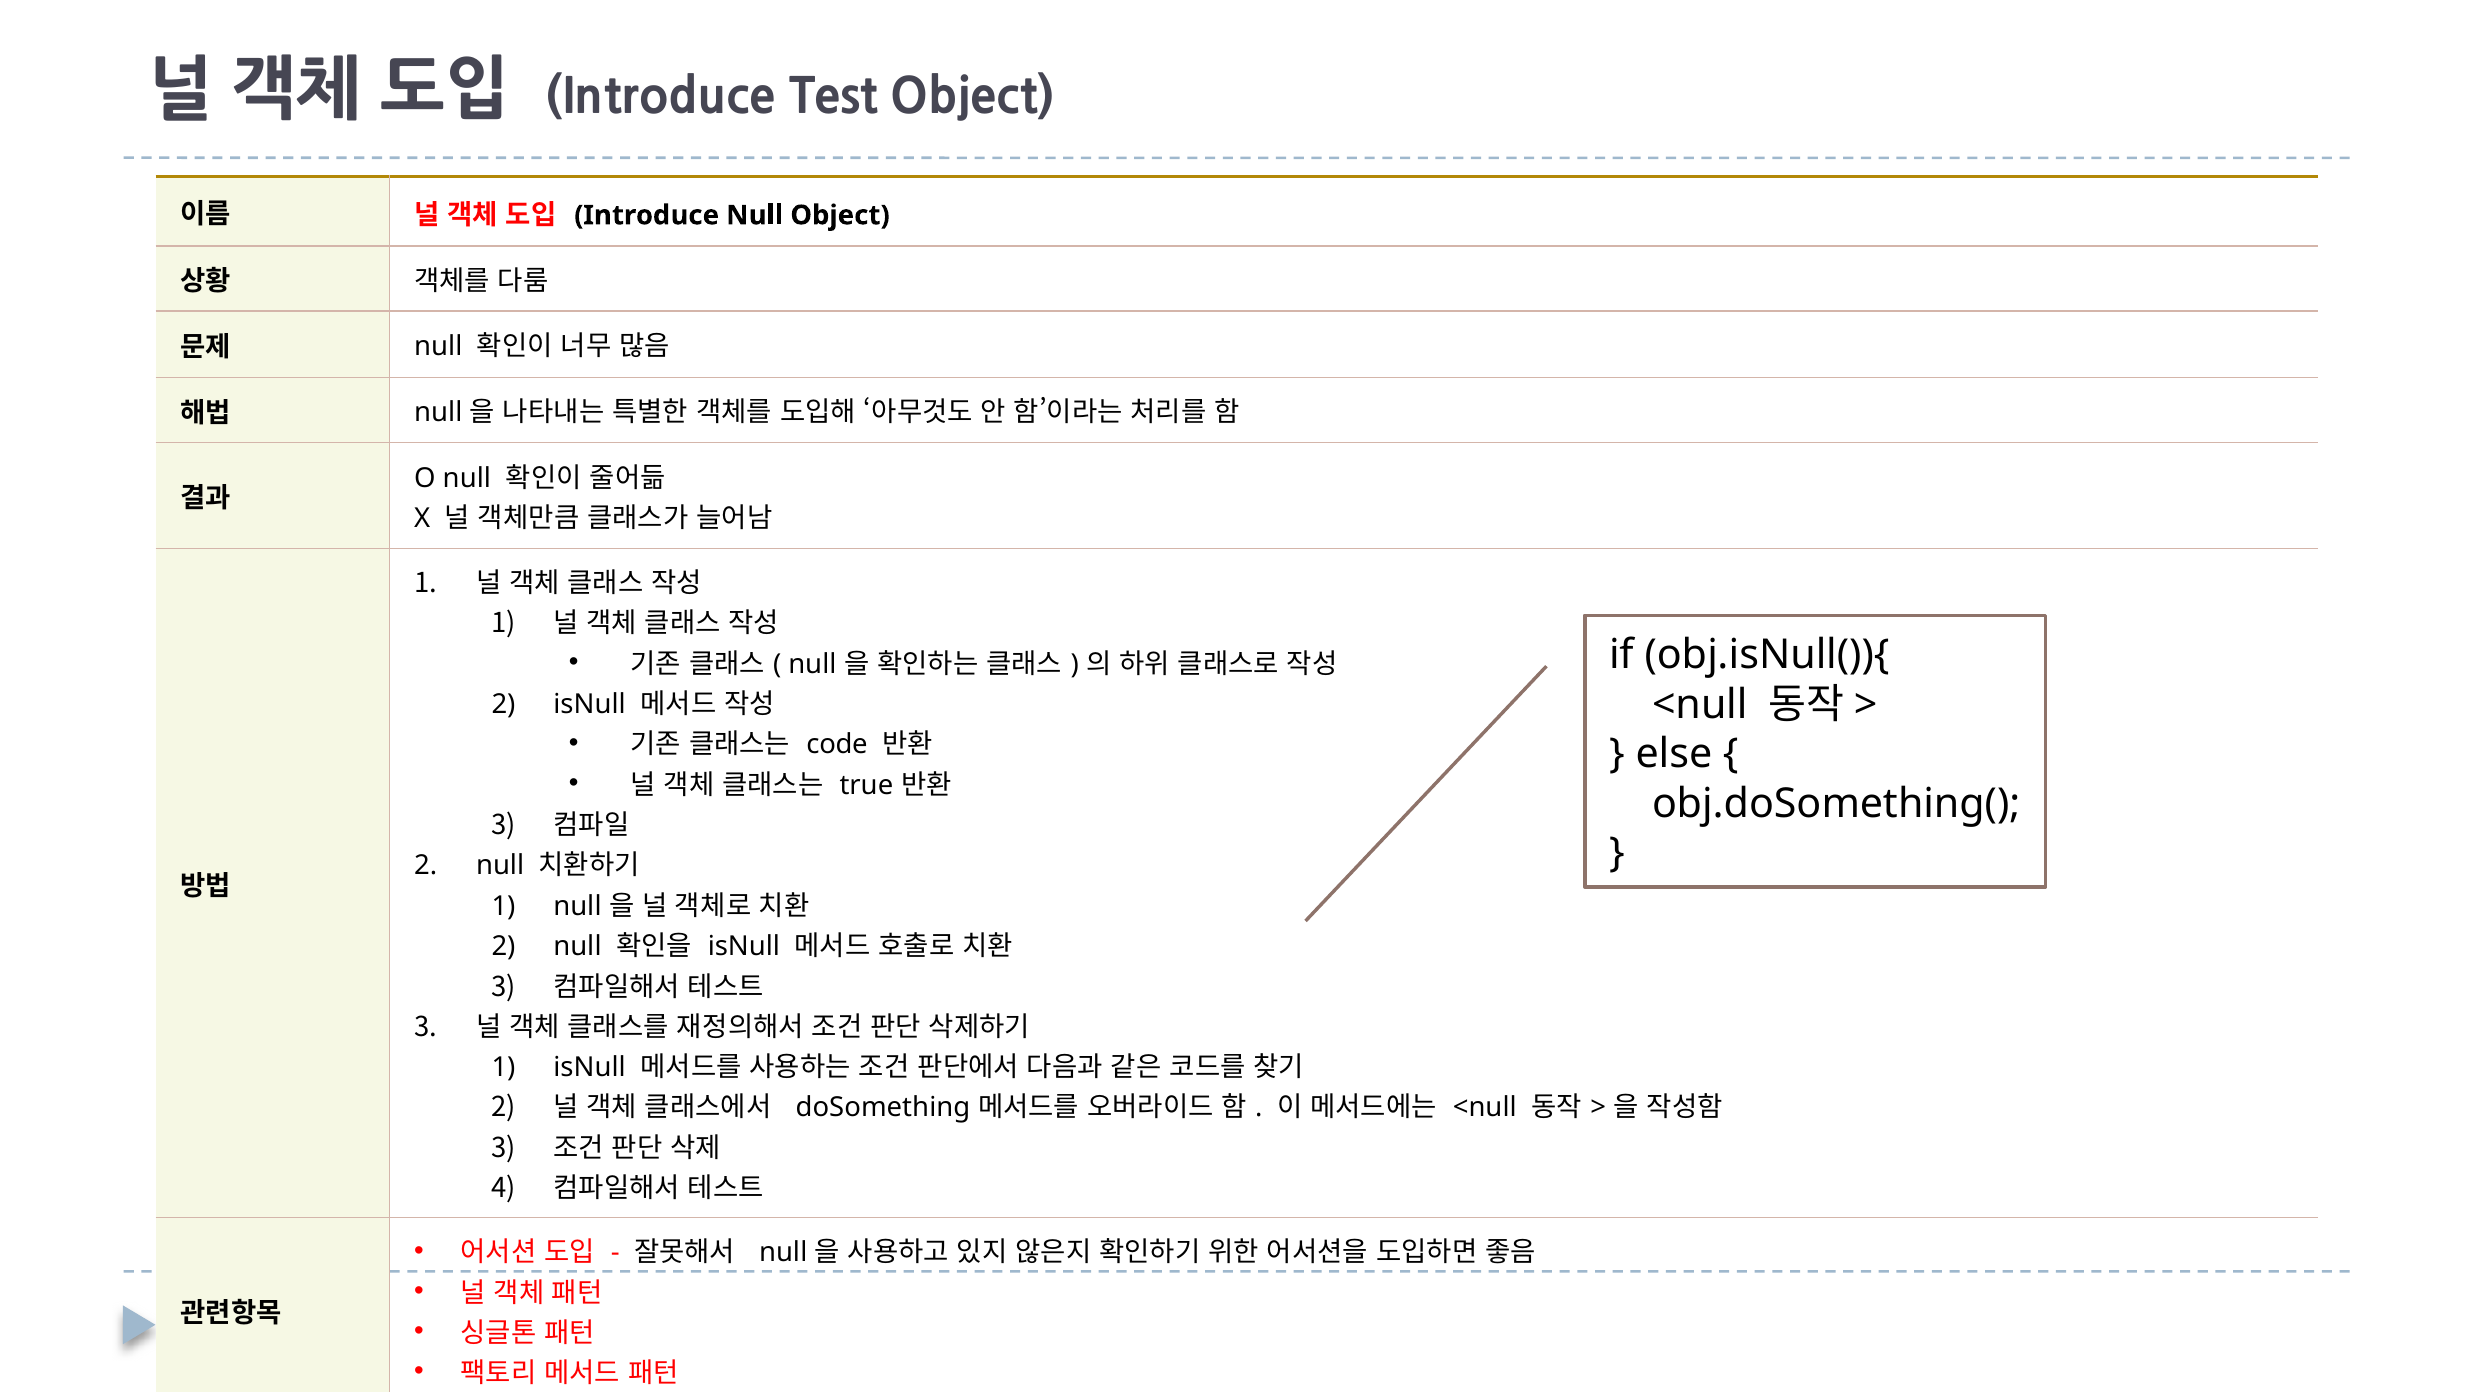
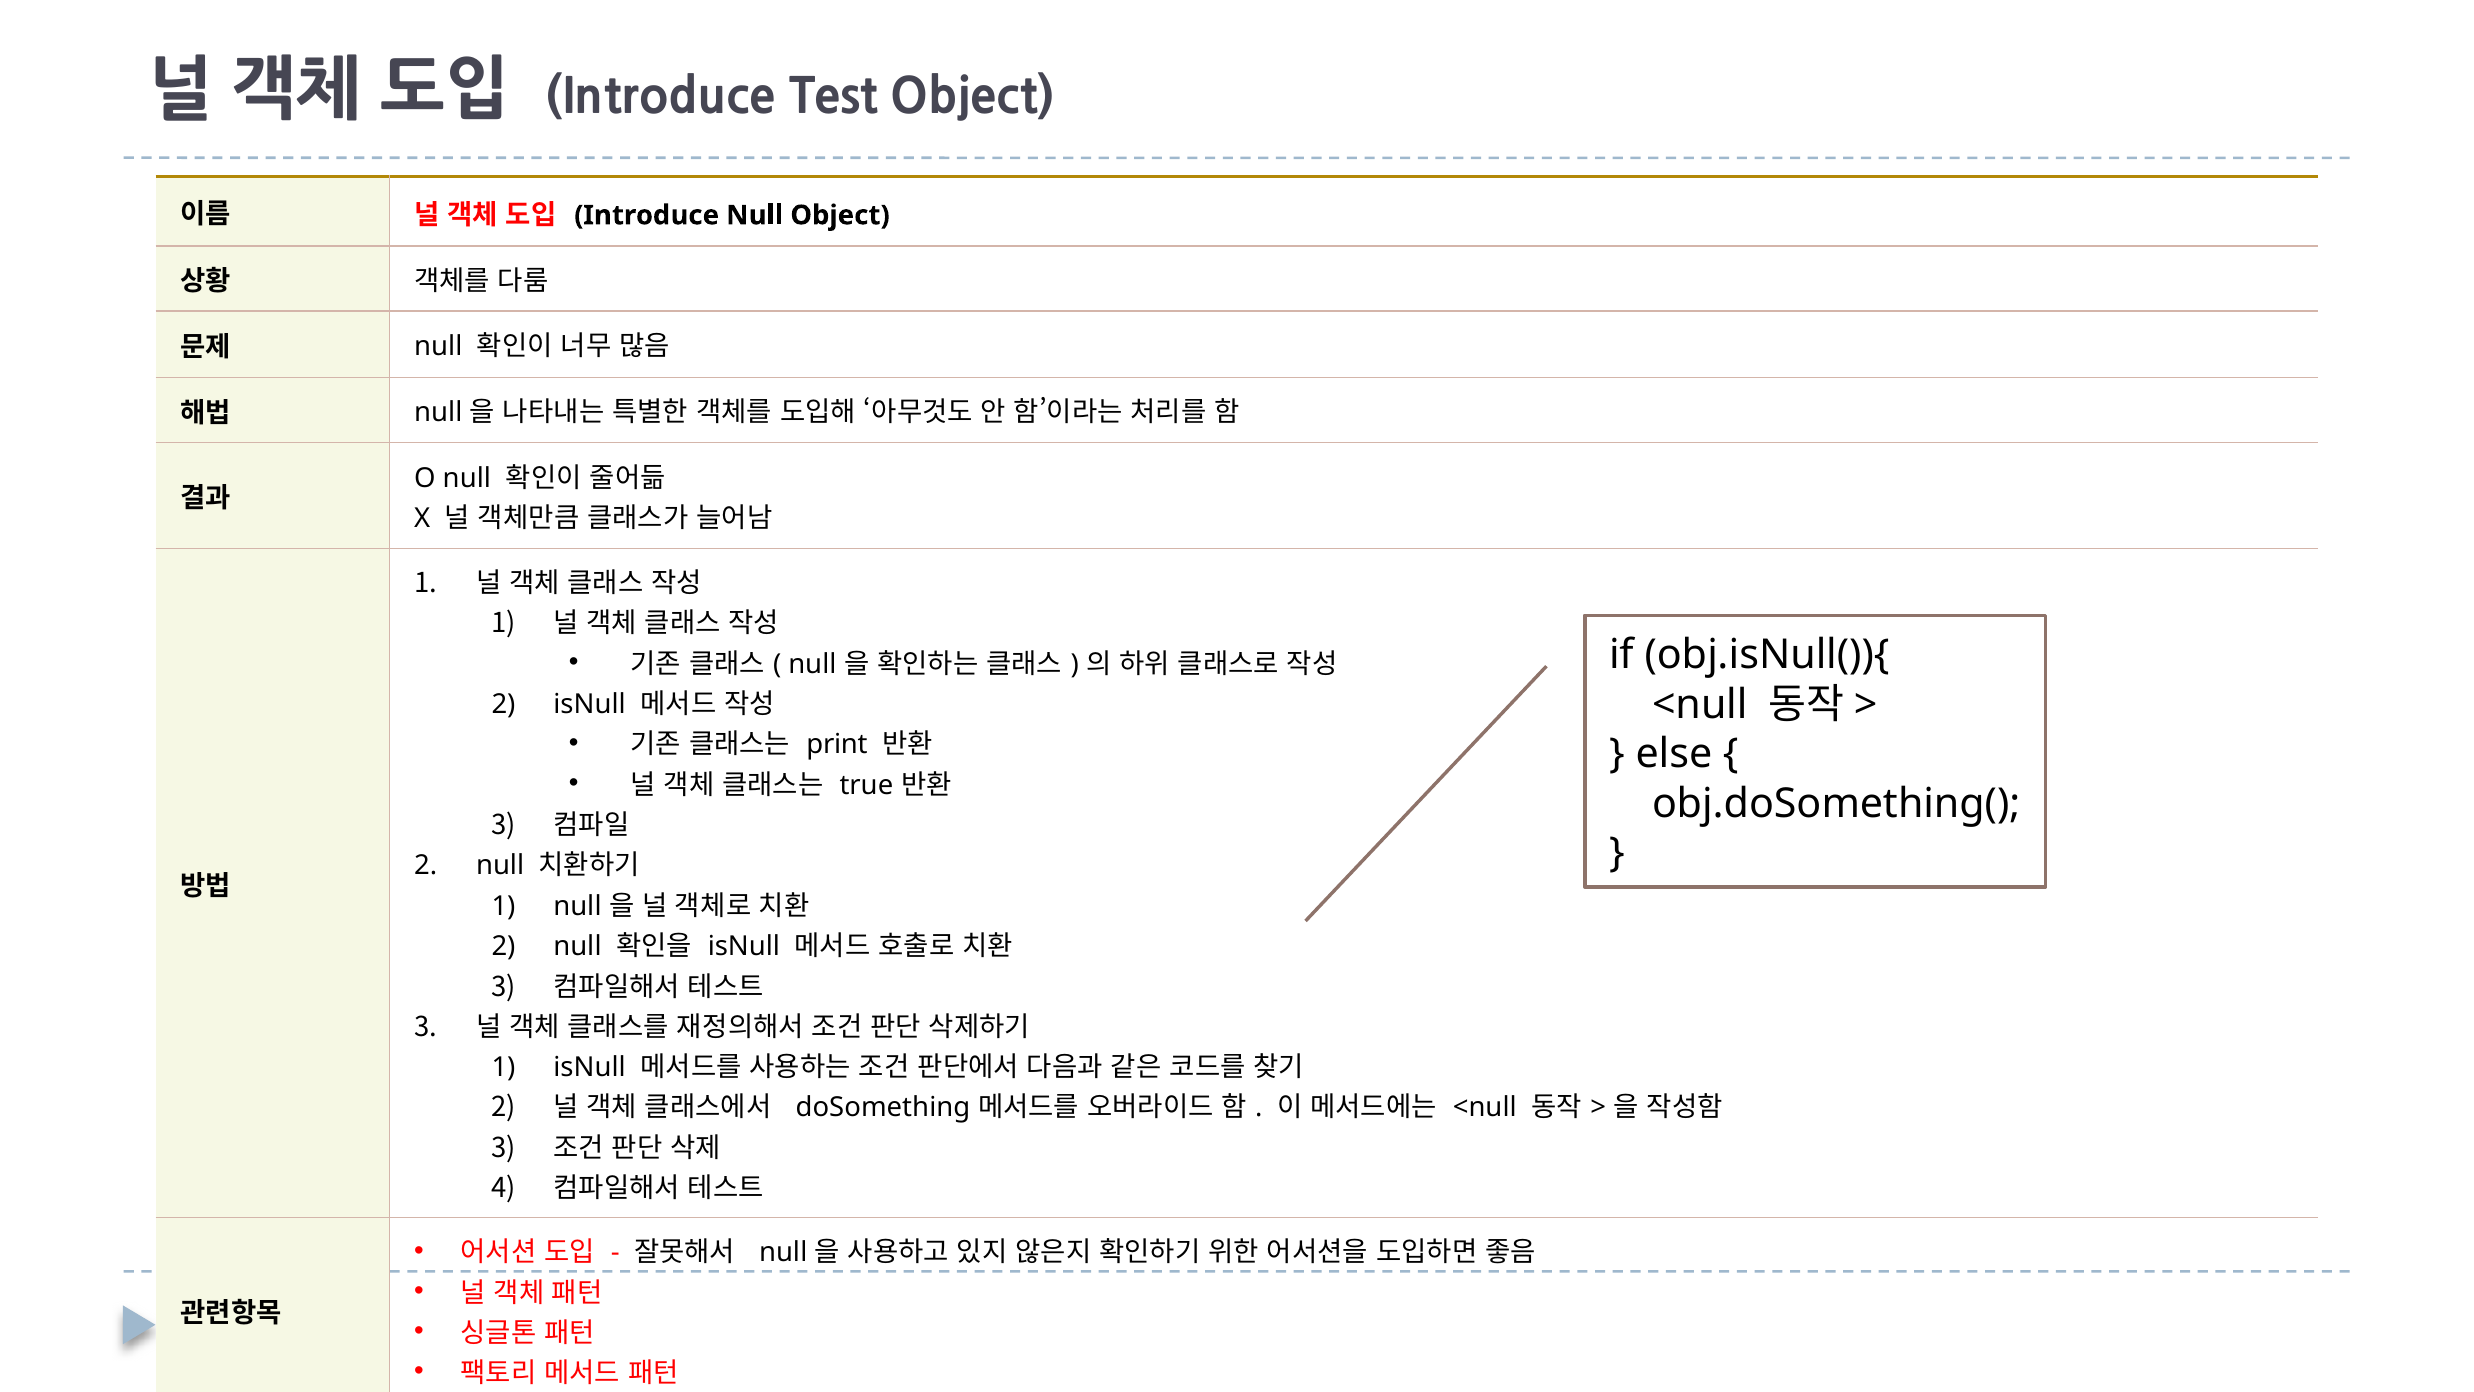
code: code -> print
